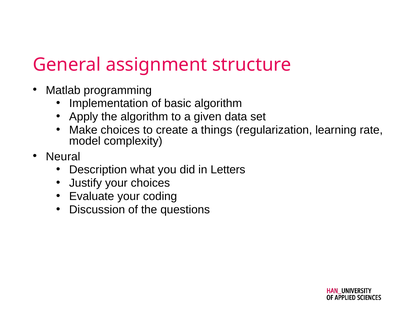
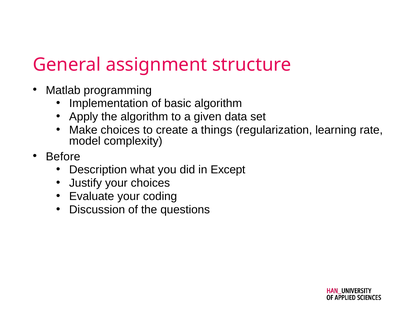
Neural: Neural -> Before
Letters: Letters -> Except
